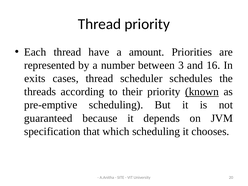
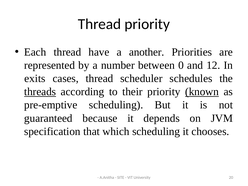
amount: amount -> another
3: 3 -> 0
16: 16 -> 12
threads underline: none -> present
